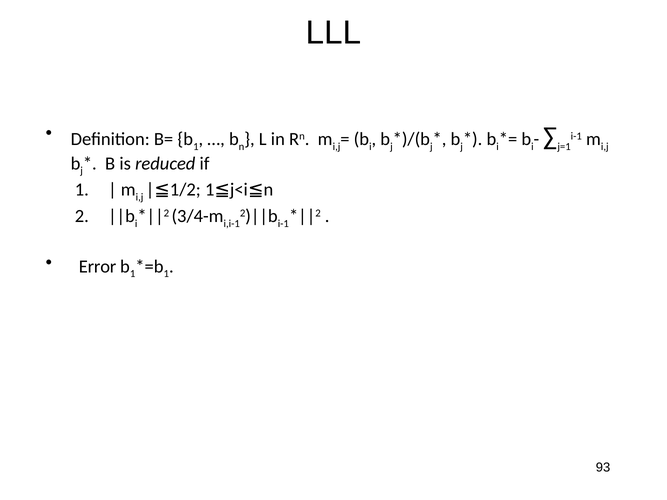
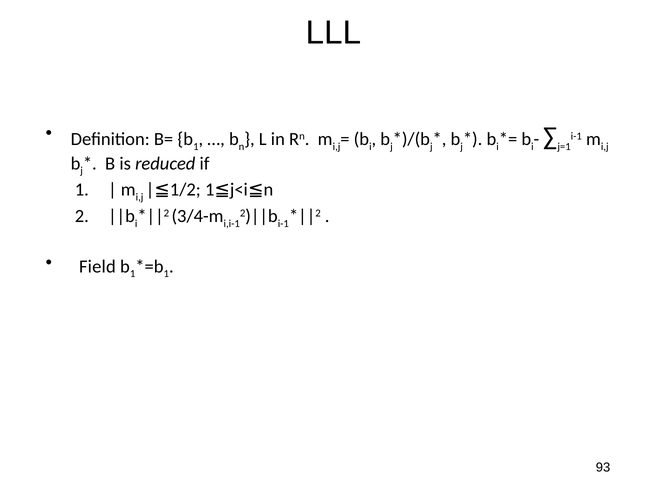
Error: Error -> Field
